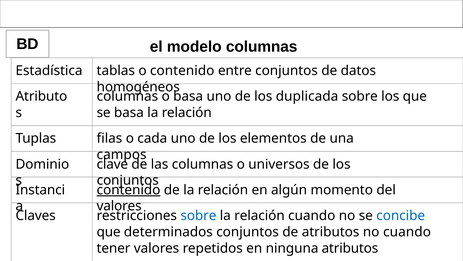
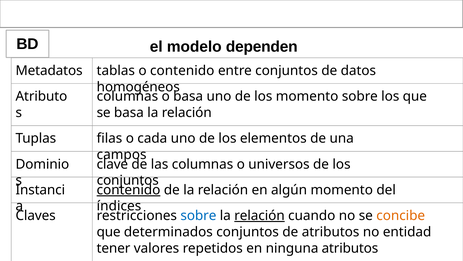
modelo columnas: columnas -> dependen
Estadística: Estadística -> Metadatos
los duplicada: duplicada -> momento
valores at (119, 206): valores -> índices
relación at (259, 215) underline: none -> present
concibe colour: blue -> orange
no cuando: cuando -> entidad
